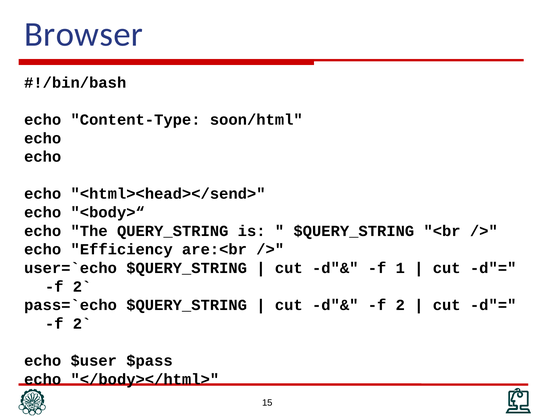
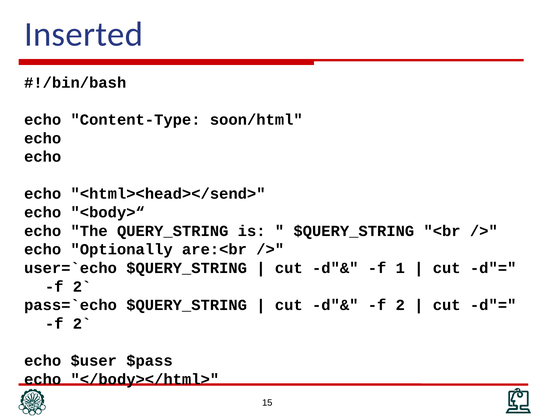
Browser: Browser -> Inserted
Efficiency: Efficiency -> Optionally
